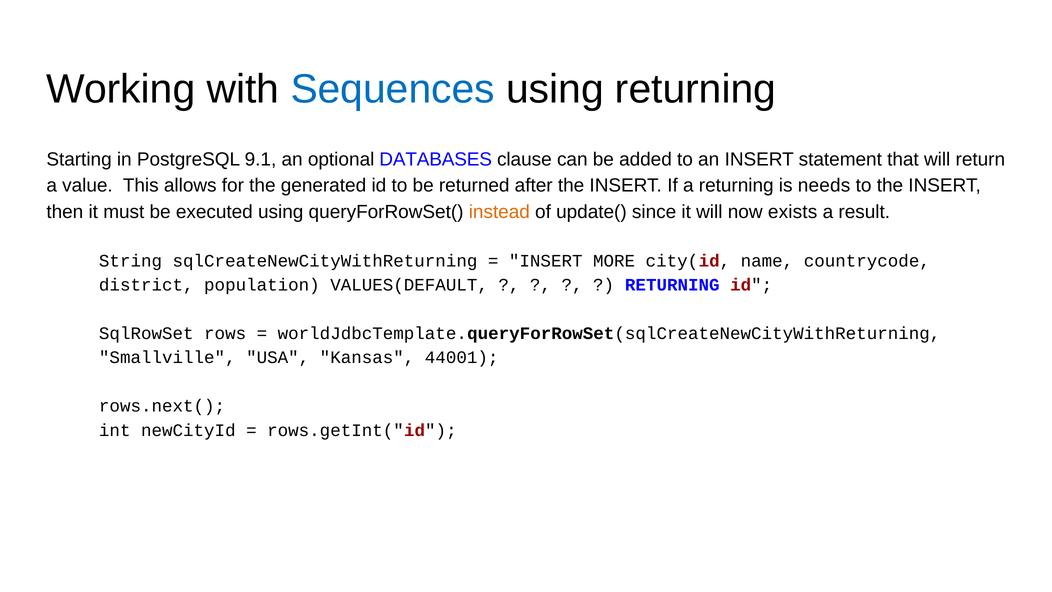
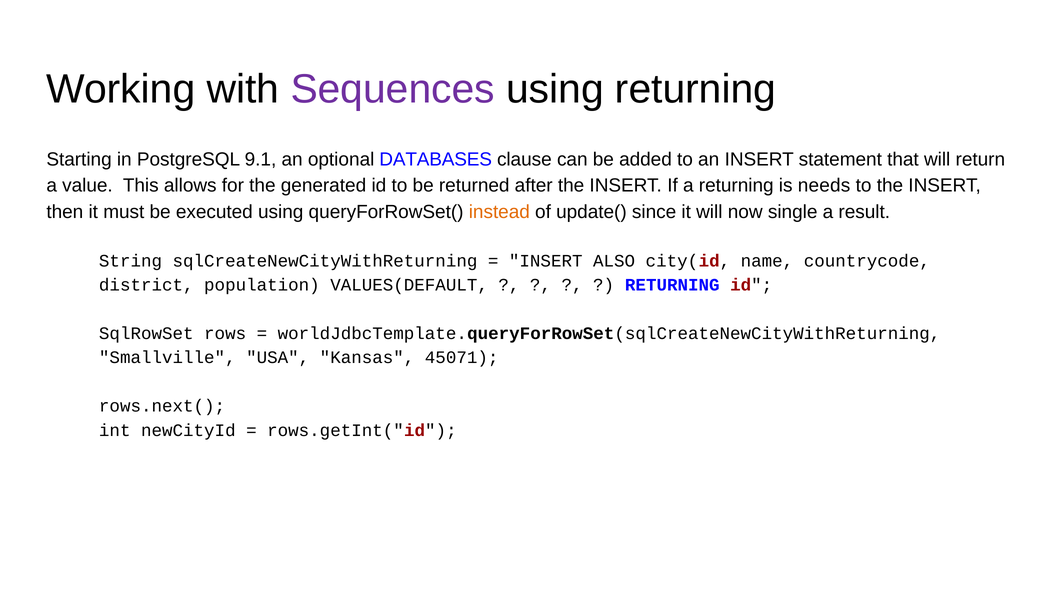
Sequences colour: blue -> purple
exists: exists -> single
MORE: MORE -> ALSO
44001: 44001 -> 45071
